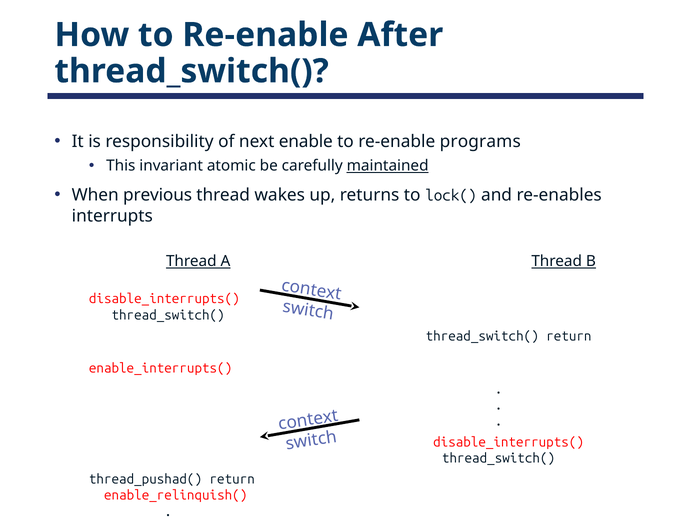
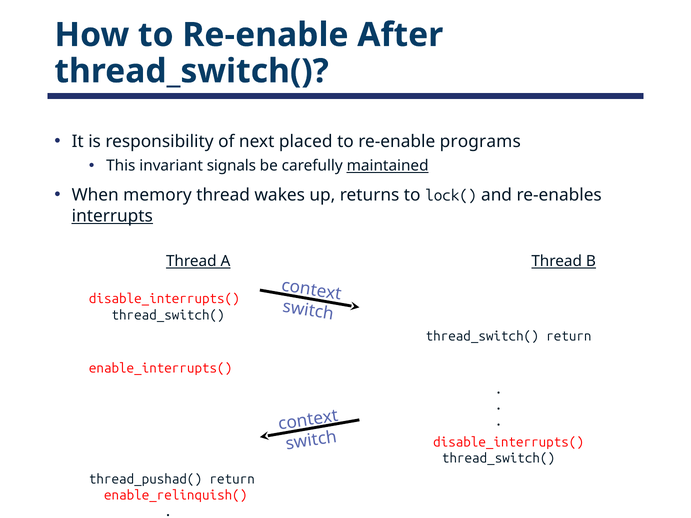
enable: enable -> placed
atomic: atomic -> signals
previous: previous -> memory
interrupts underline: none -> present
